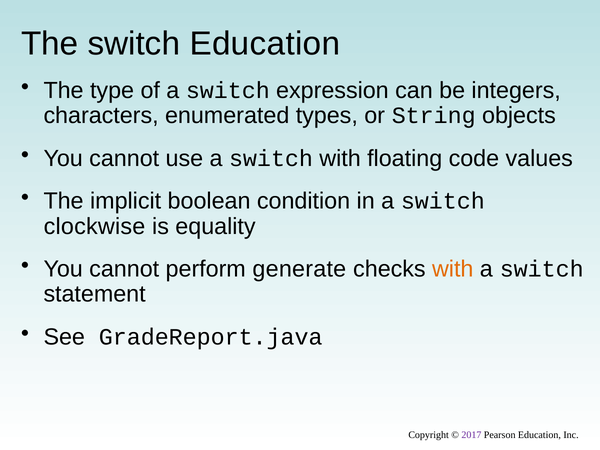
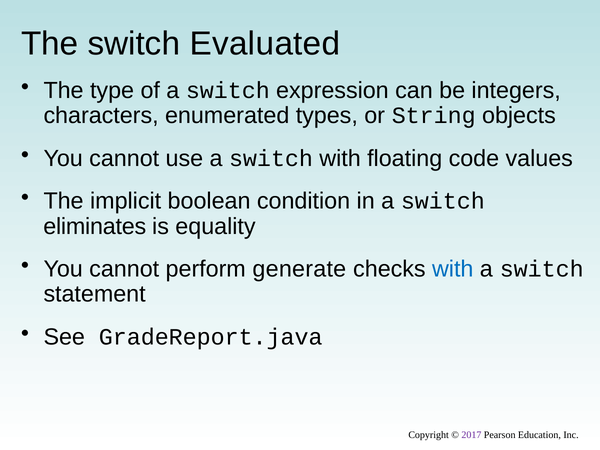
switch Education: Education -> Evaluated
clockwise: clockwise -> eliminates
with at (453, 269) colour: orange -> blue
